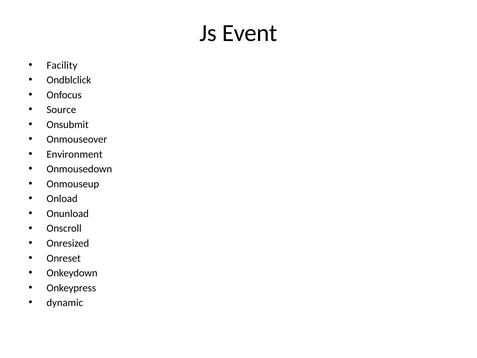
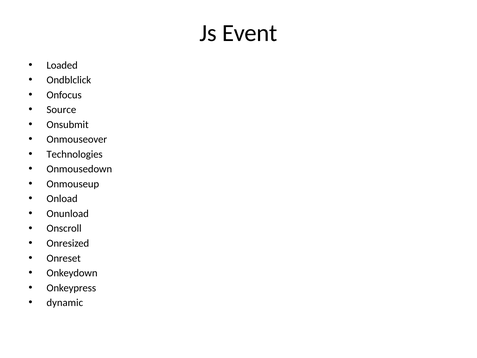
Facility: Facility -> Loaded
Environment: Environment -> Technologies
